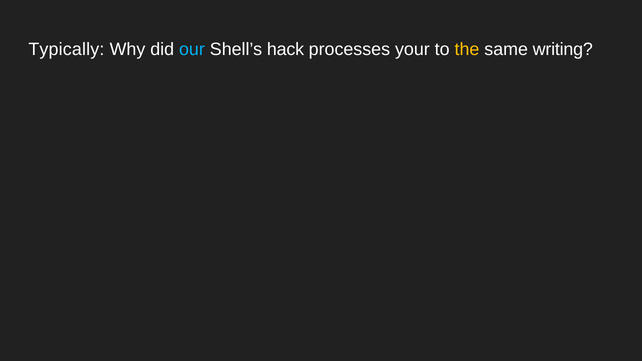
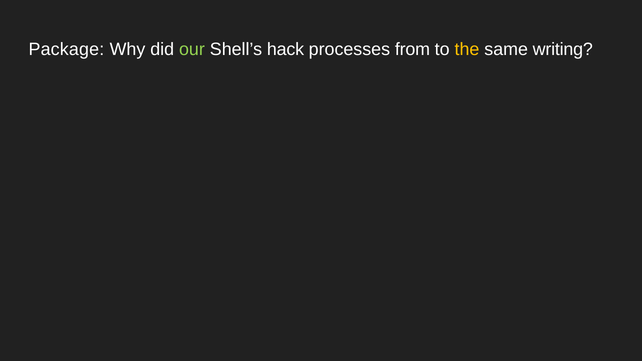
Typically: Typically -> Package
our colour: light blue -> light green
your: your -> from
